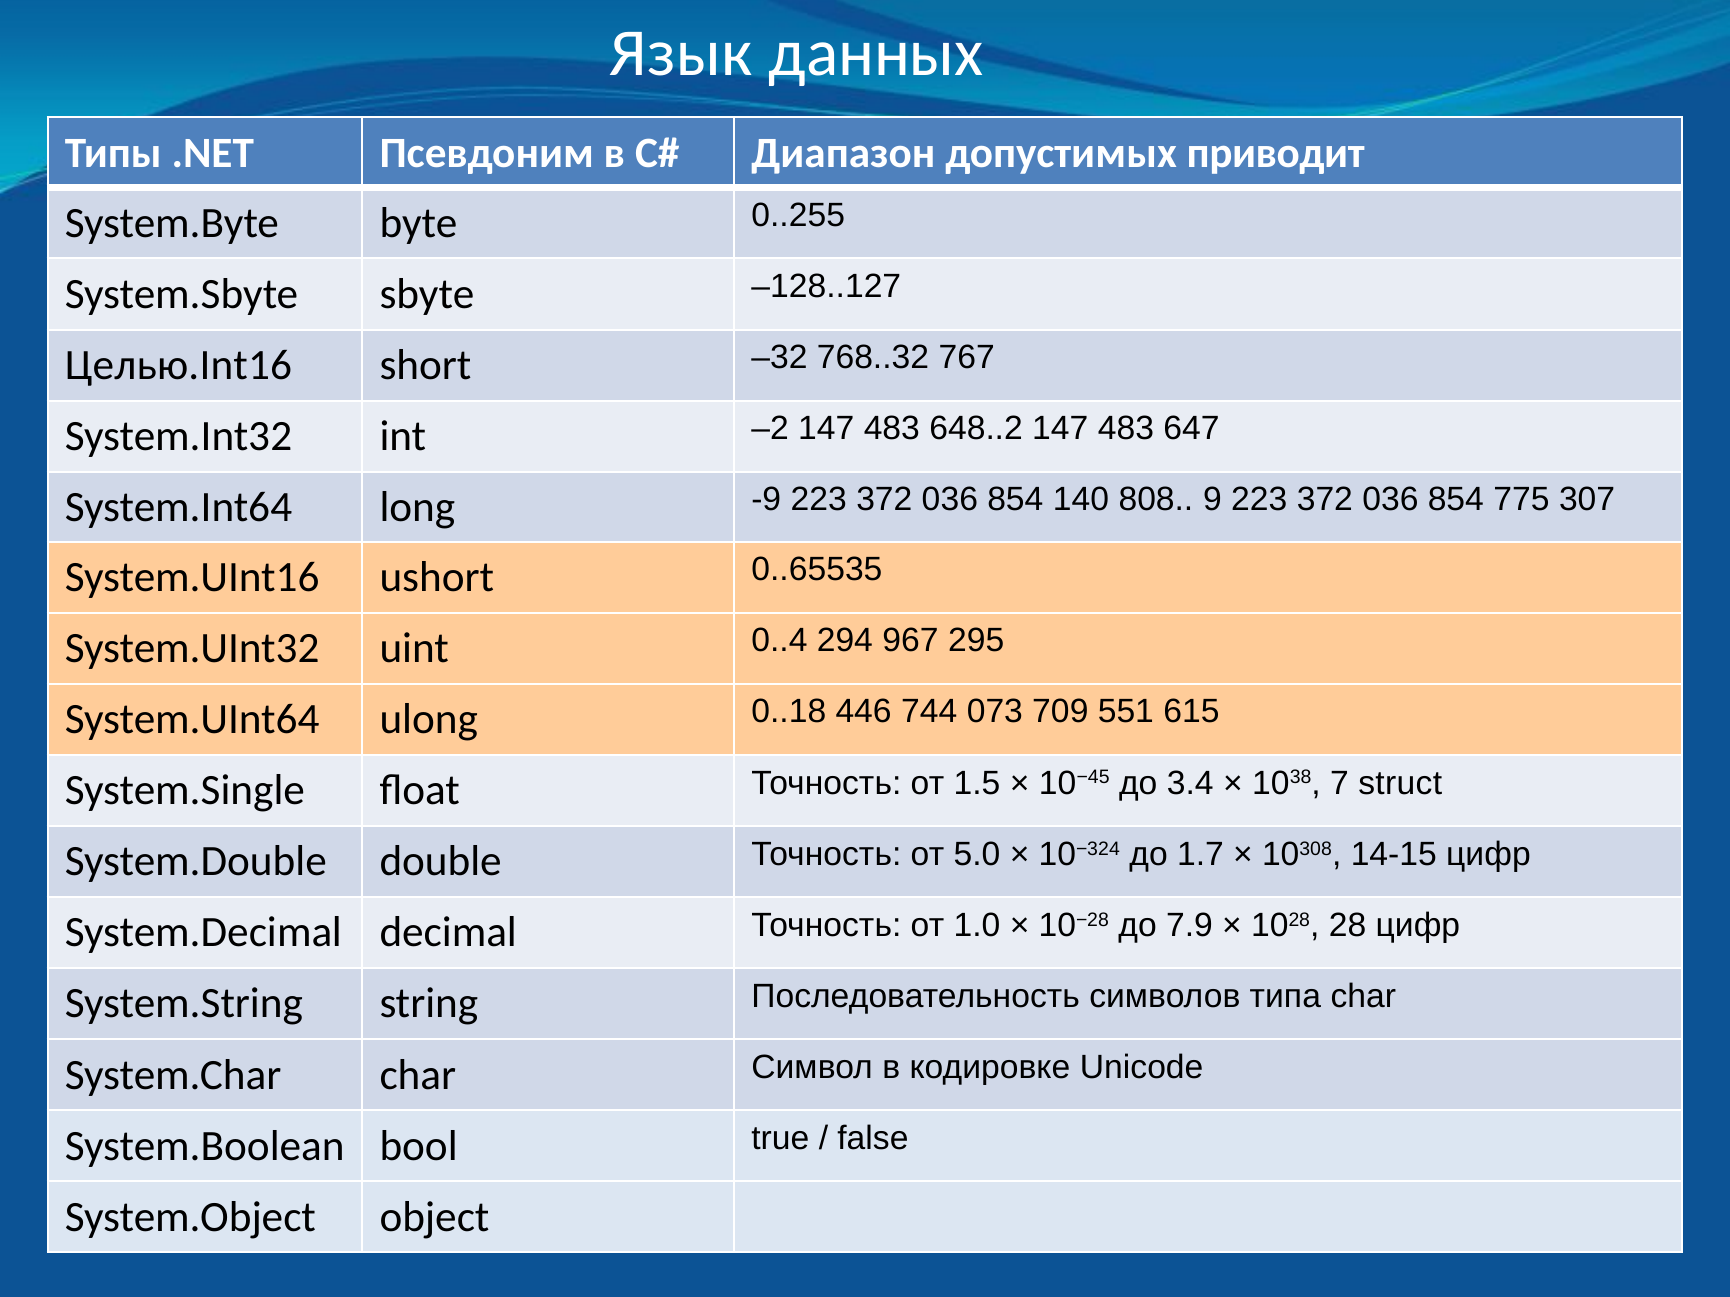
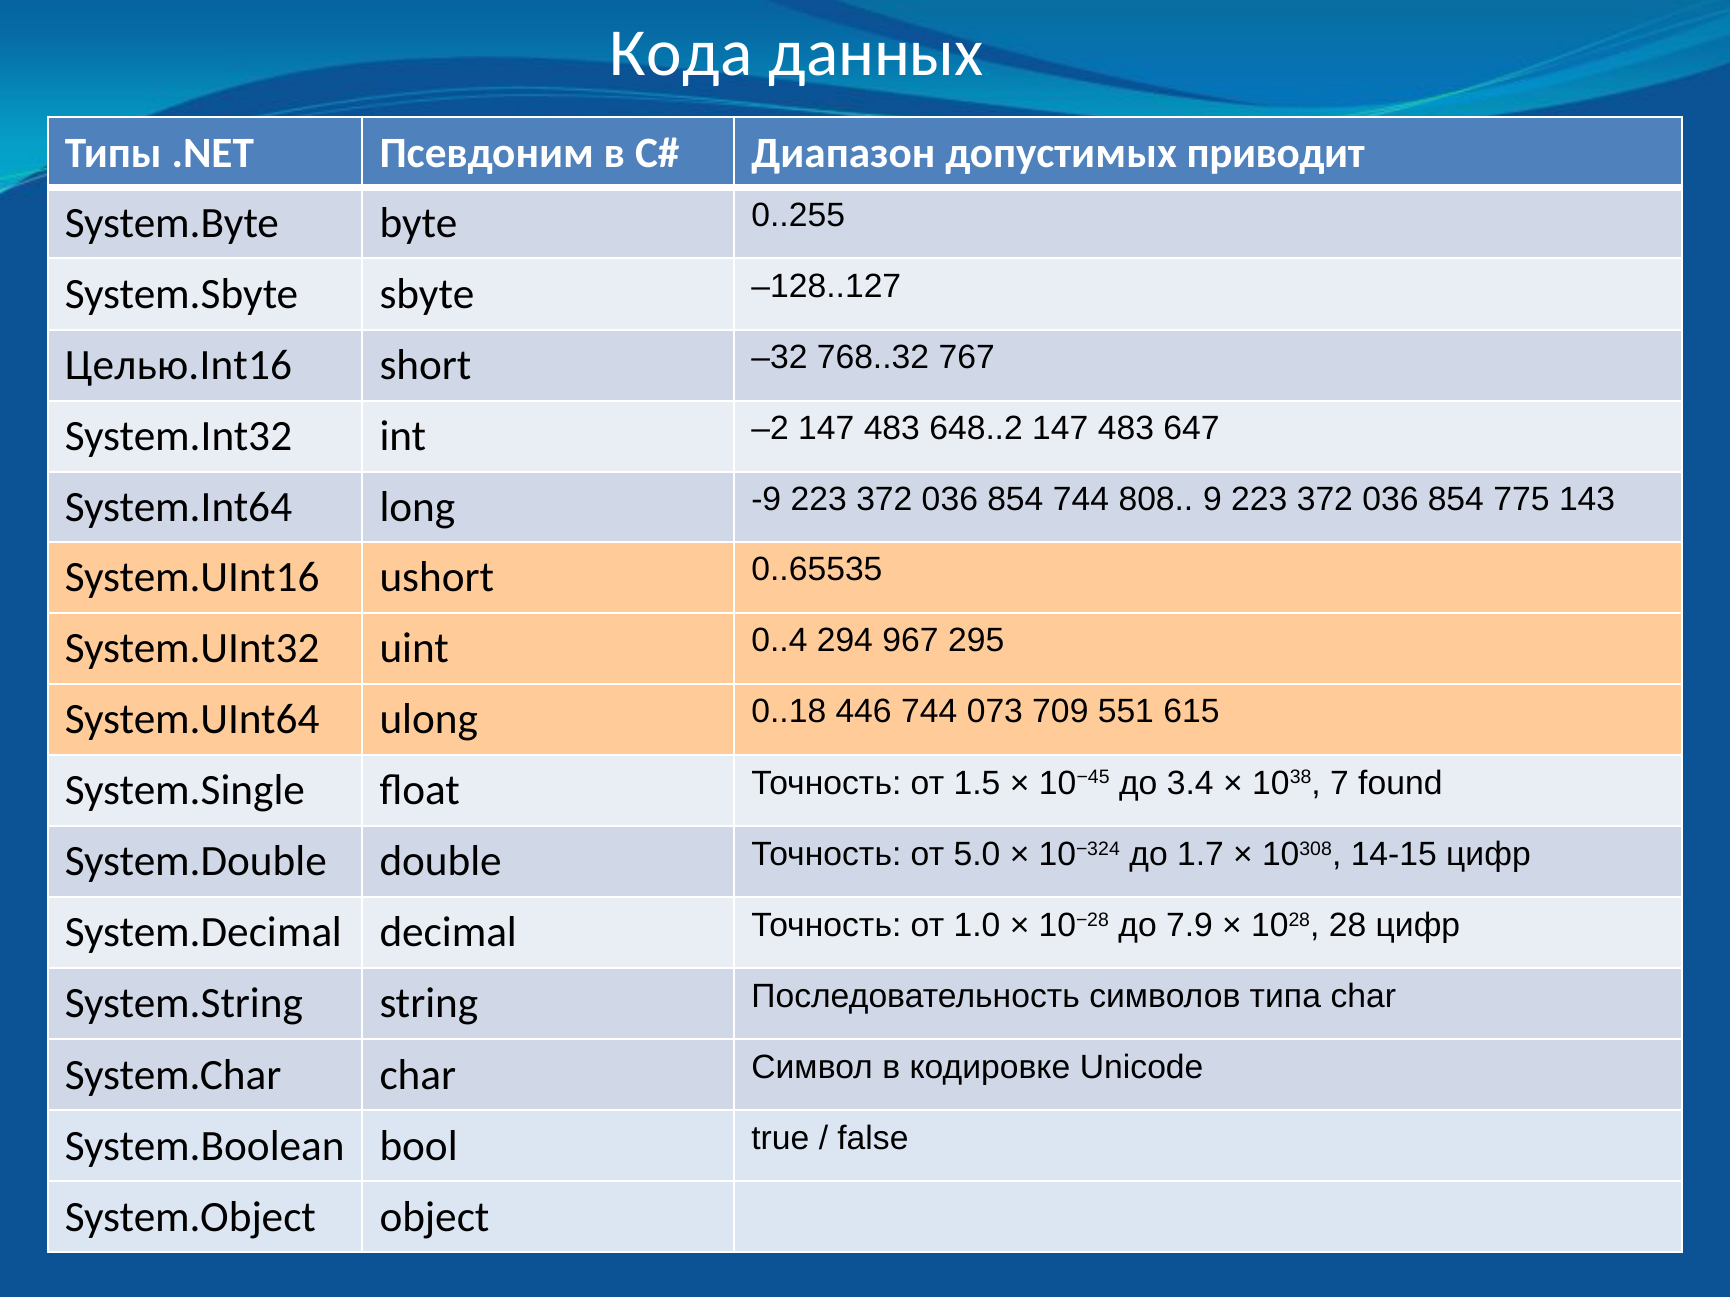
Язык: Язык -> Кода
854 140: 140 -> 744
307: 307 -> 143
struct: struct -> found
